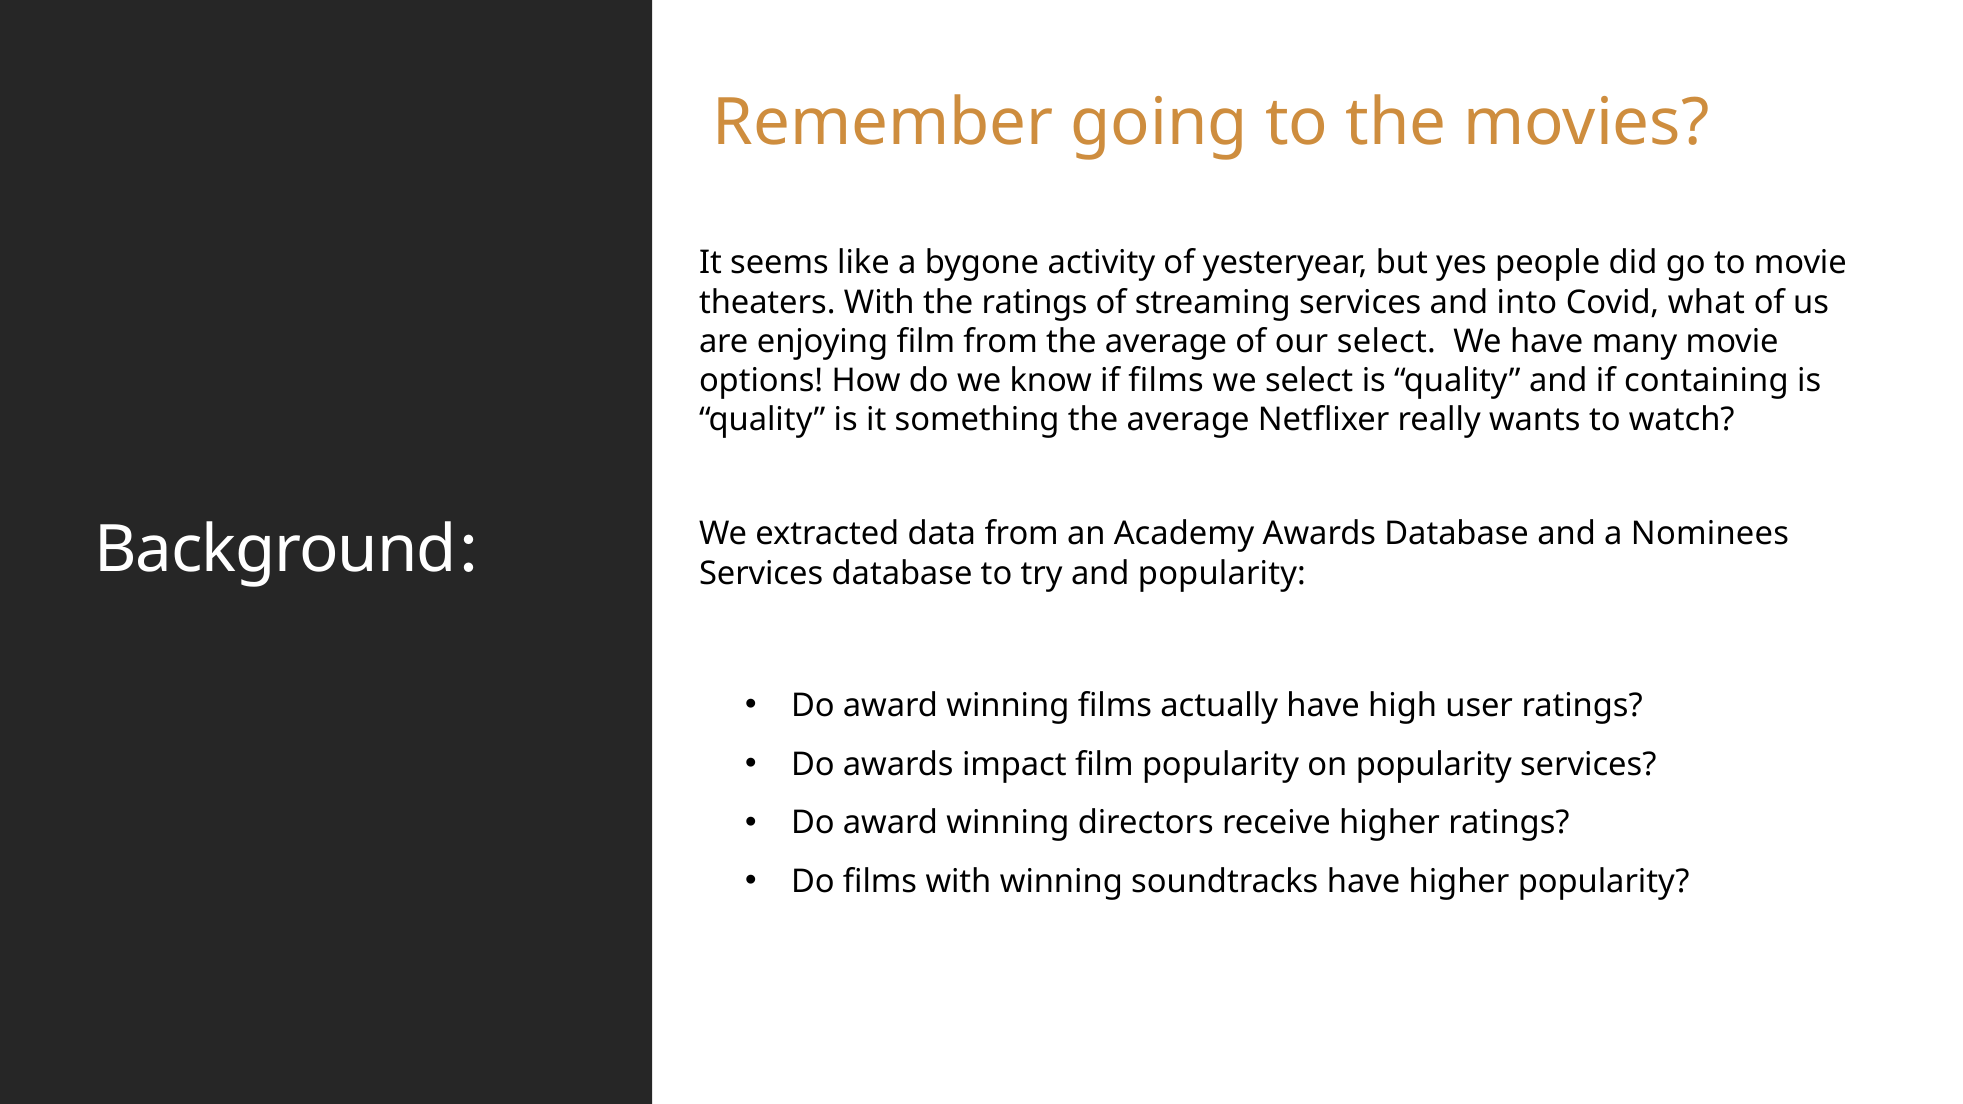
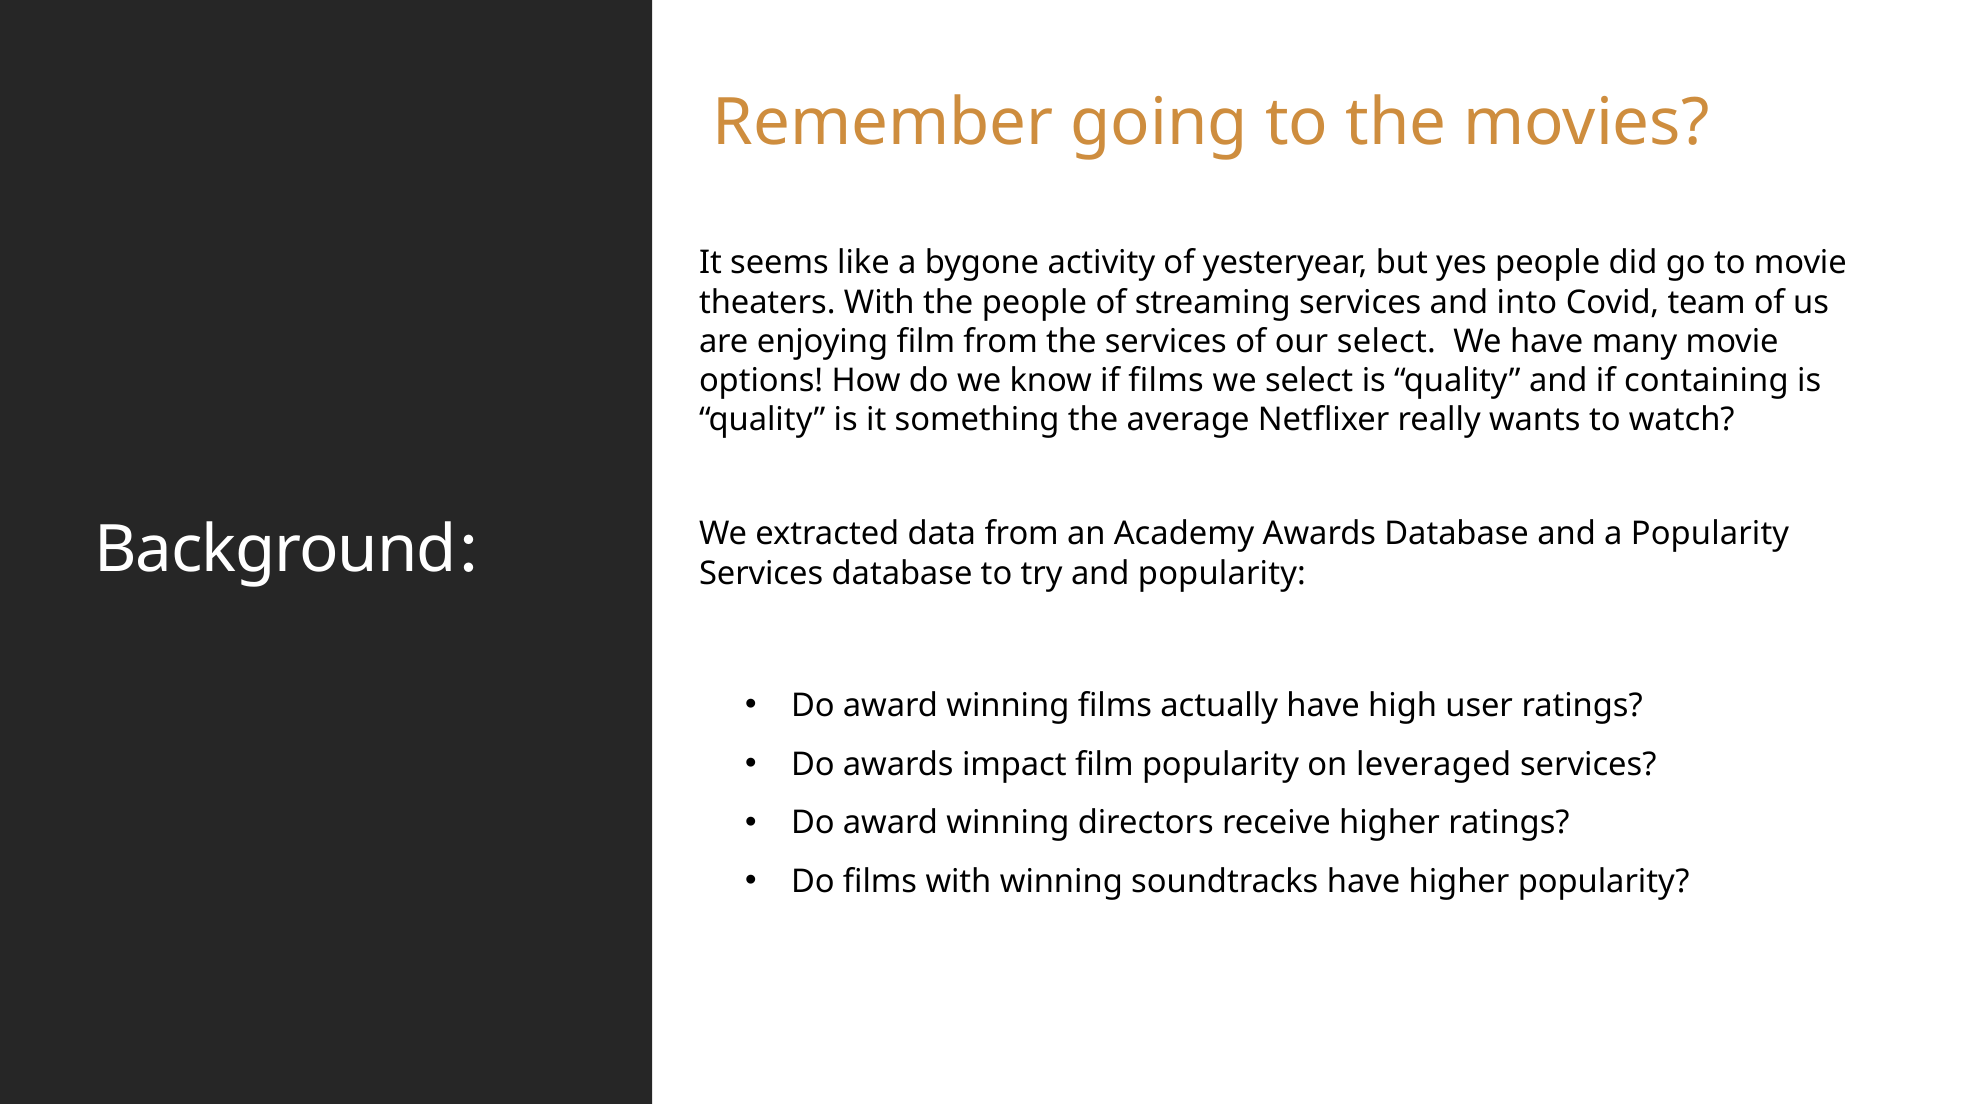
the ratings: ratings -> people
what: what -> team
from the average: average -> services
a Nominees: Nominees -> Popularity
on popularity: popularity -> leveraged
